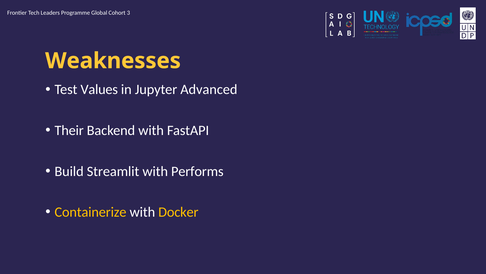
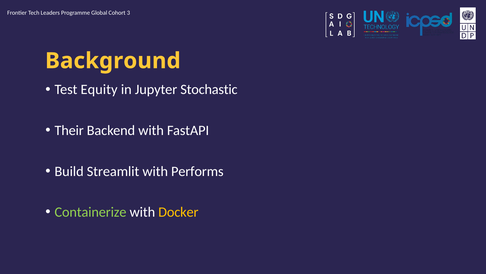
Weaknesses: Weaknesses -> Background
Values: Values -> Equity
Advanced: Advanced -> Stochastic
Containerize colour: yellow -> light green
